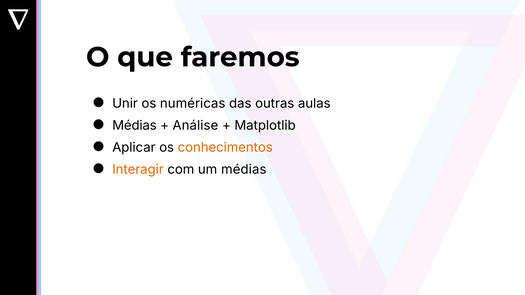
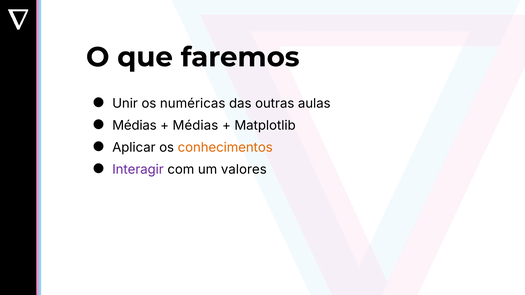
Análise at (195, 126): Análise -> Médias
Interagir colour: orange -> purple
um médias: médias -> valores
